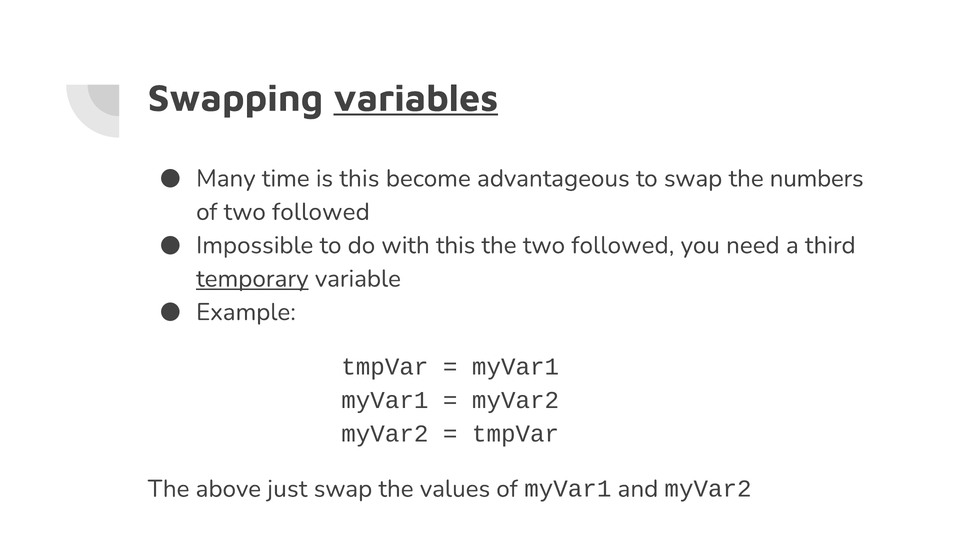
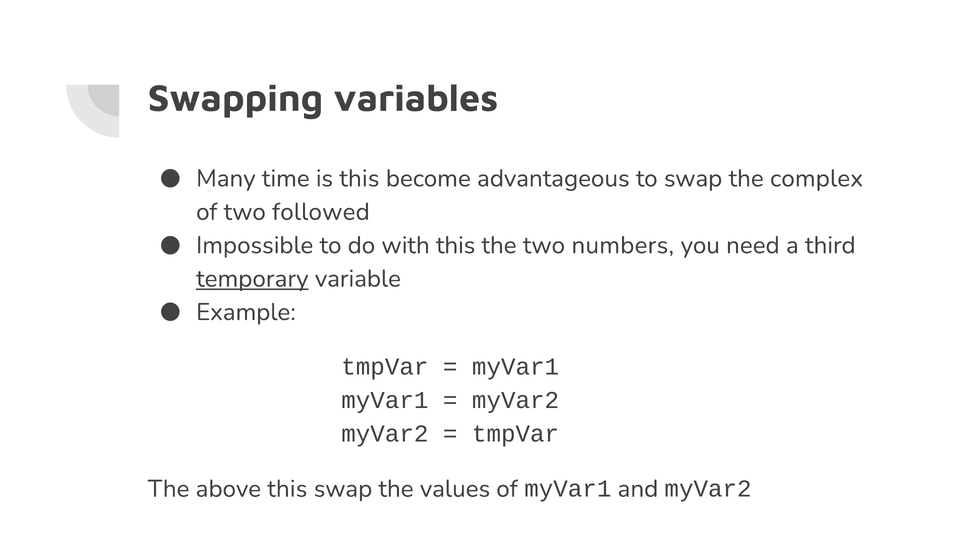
variables underline: present -> none
numbers: numbers -> complex
the two followed: followed -> numbers
above just: just -> this
